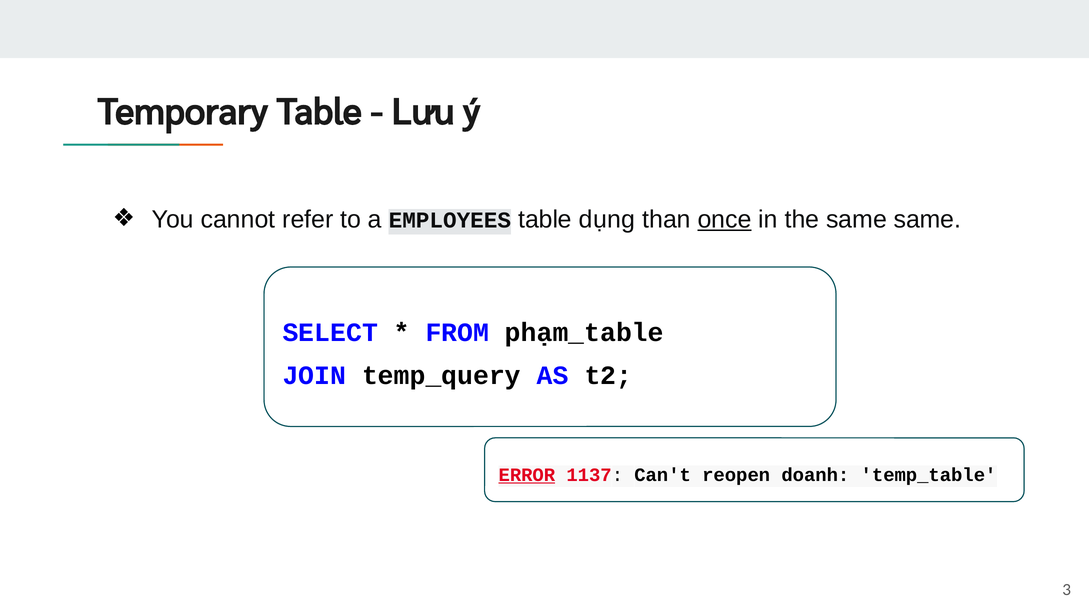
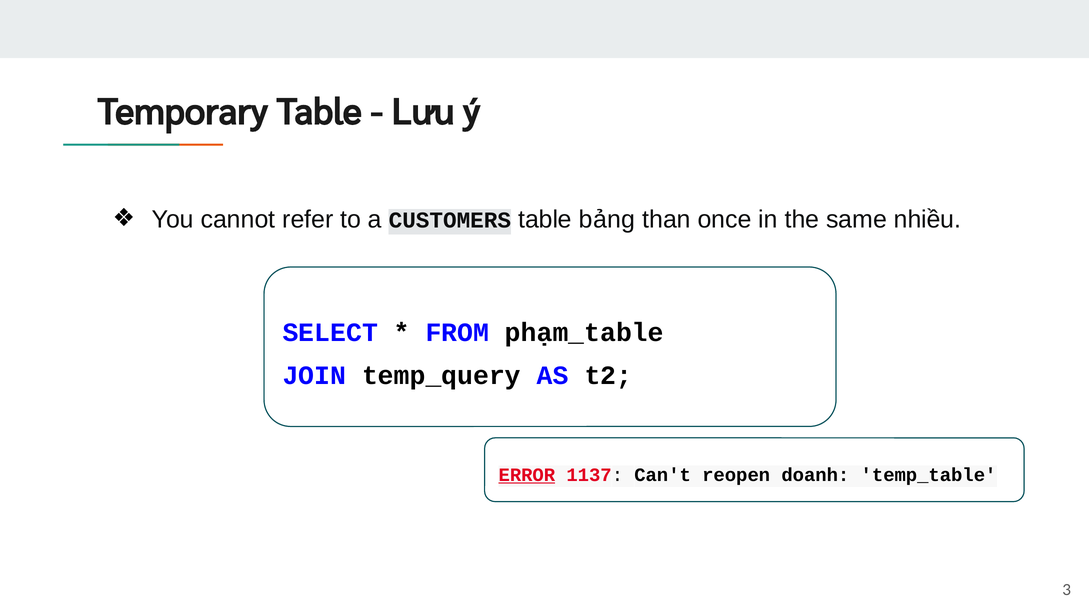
EMPLOYEES: EMPLOYEES -> CUSTOMERS
dụng: dụng -> bảng
once underline: present -> none
same same: same -> nhiều
